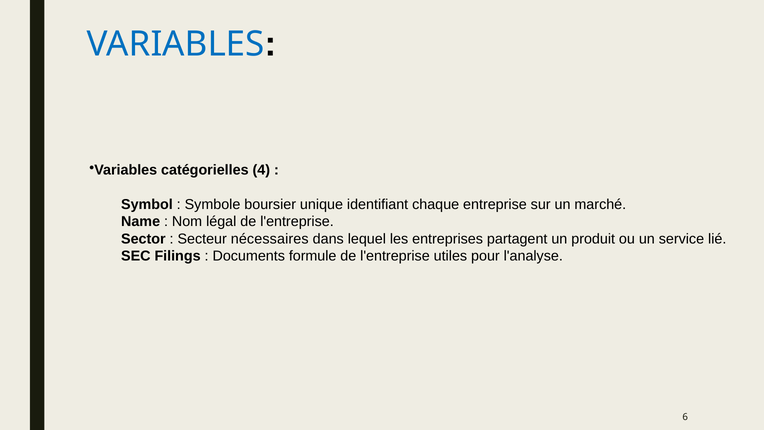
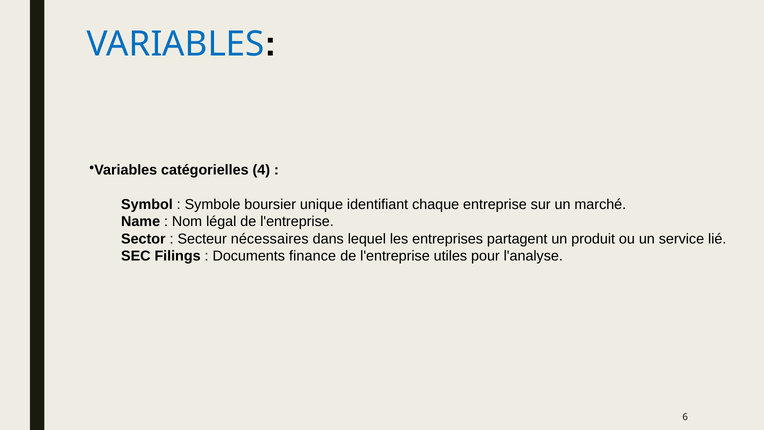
formule: formule -> finance
